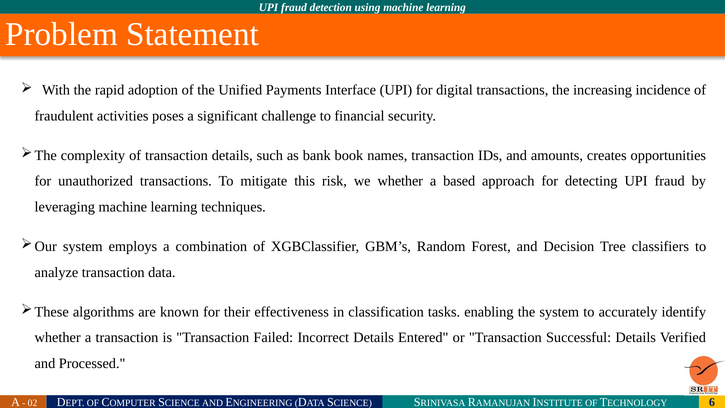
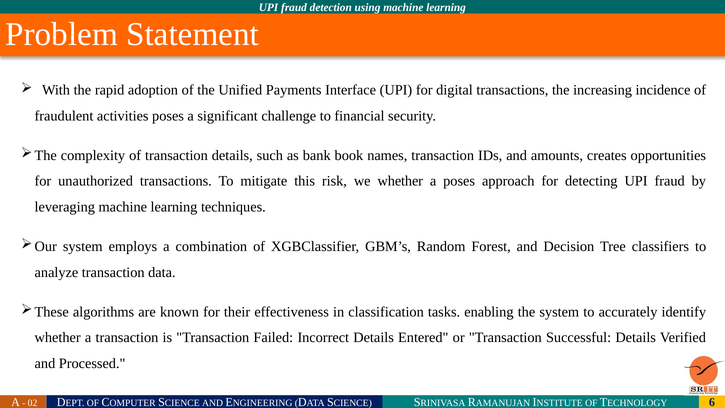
a based: based -> poses
